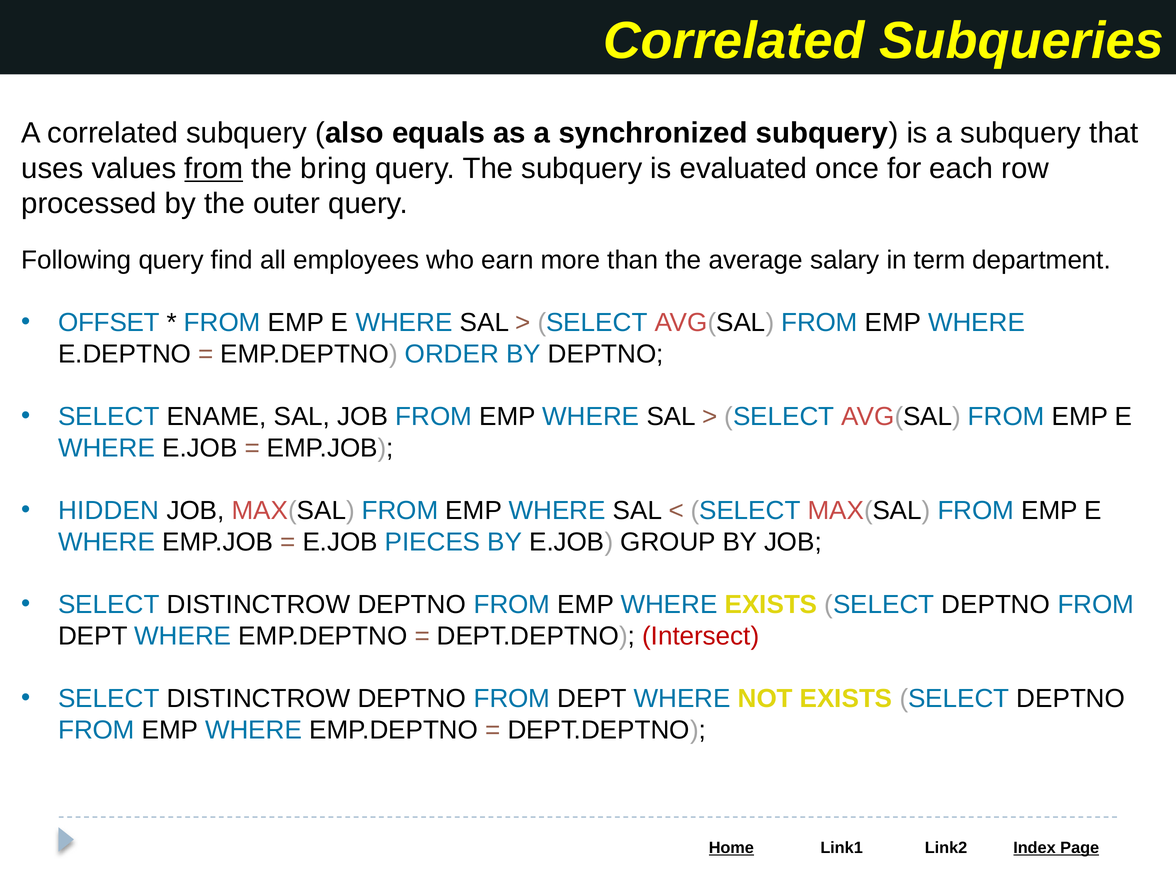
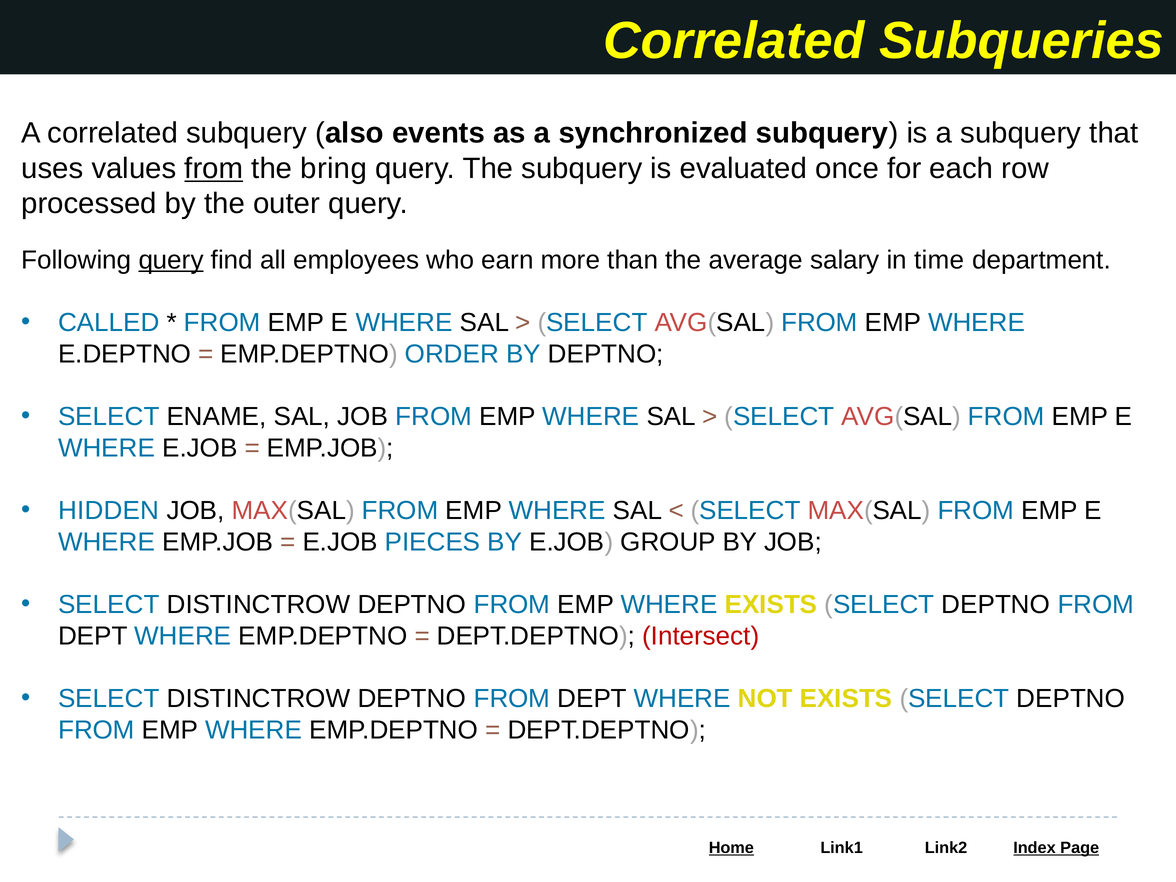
equals: equals -> events
query at (171, 260) underline: none -> present
term: term -> time
OFFSET: OFFSET -> CALLED
